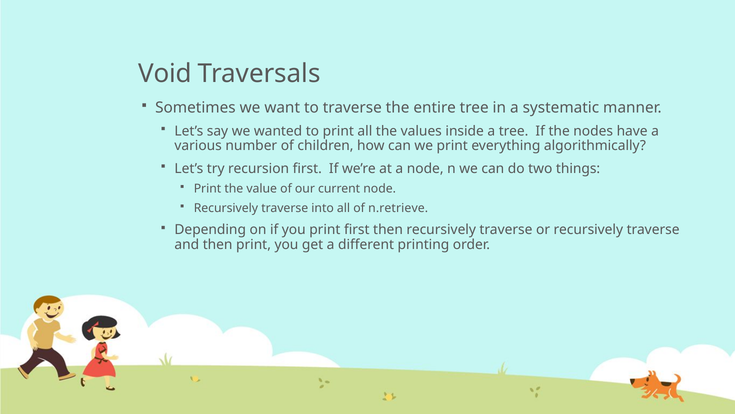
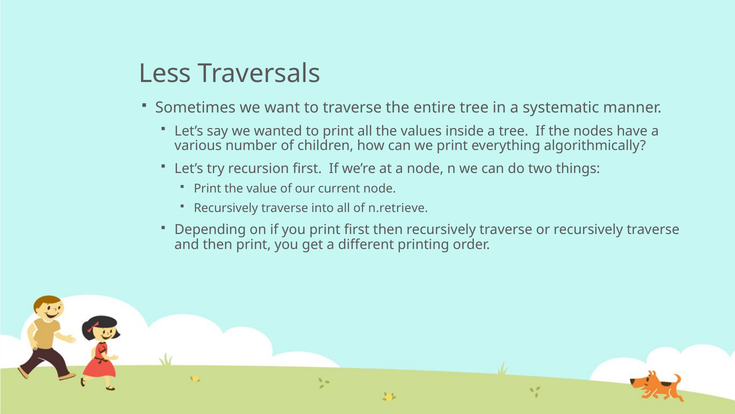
Void: Void -> Less
